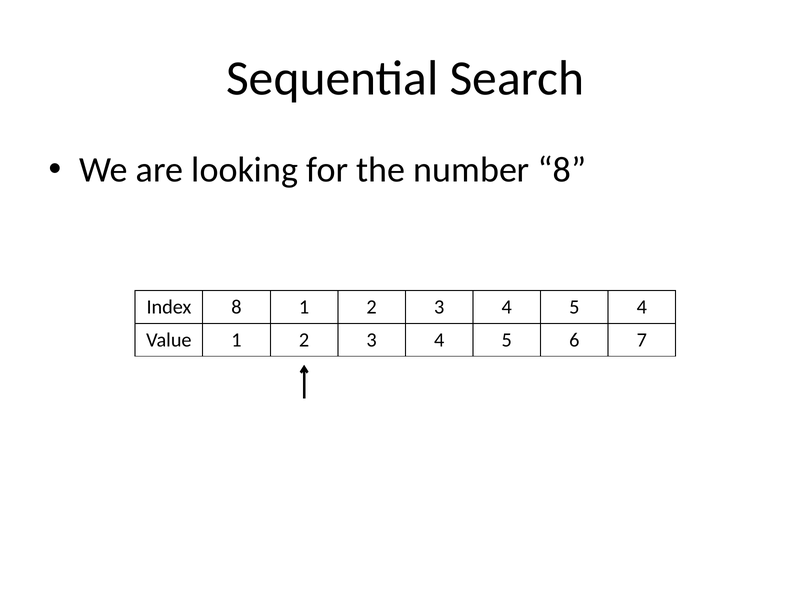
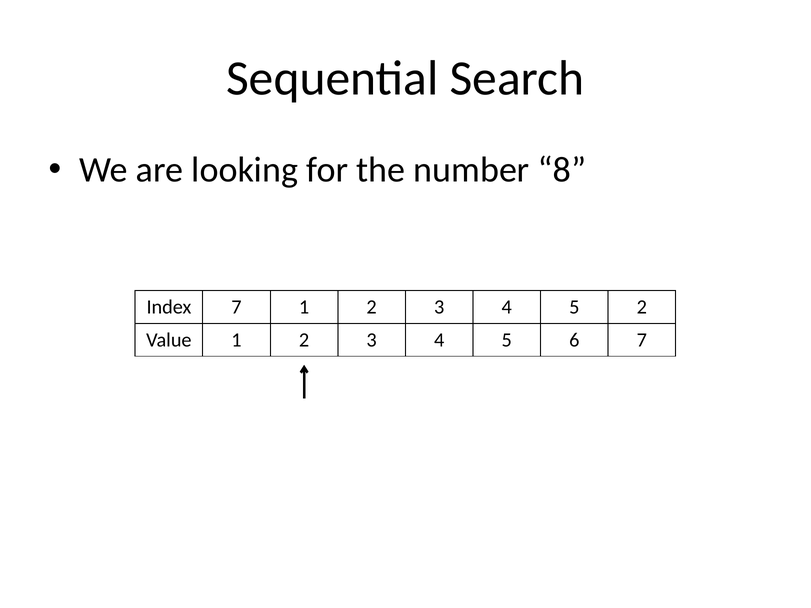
Index 8: 8 -> 7
5 4: 4 -> 2
